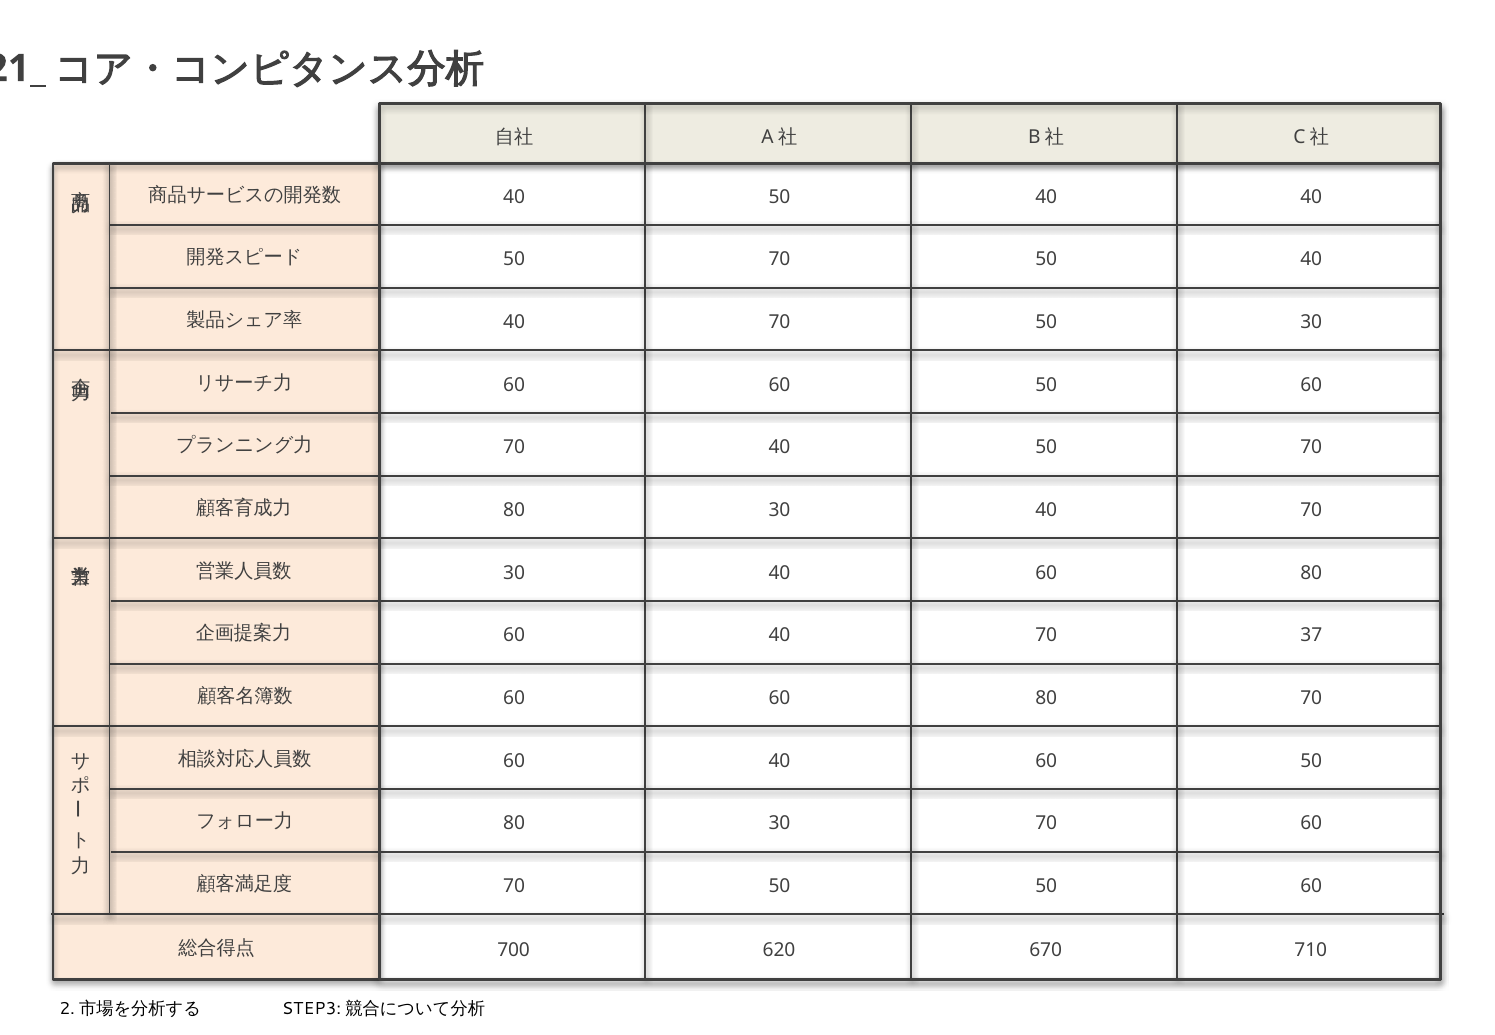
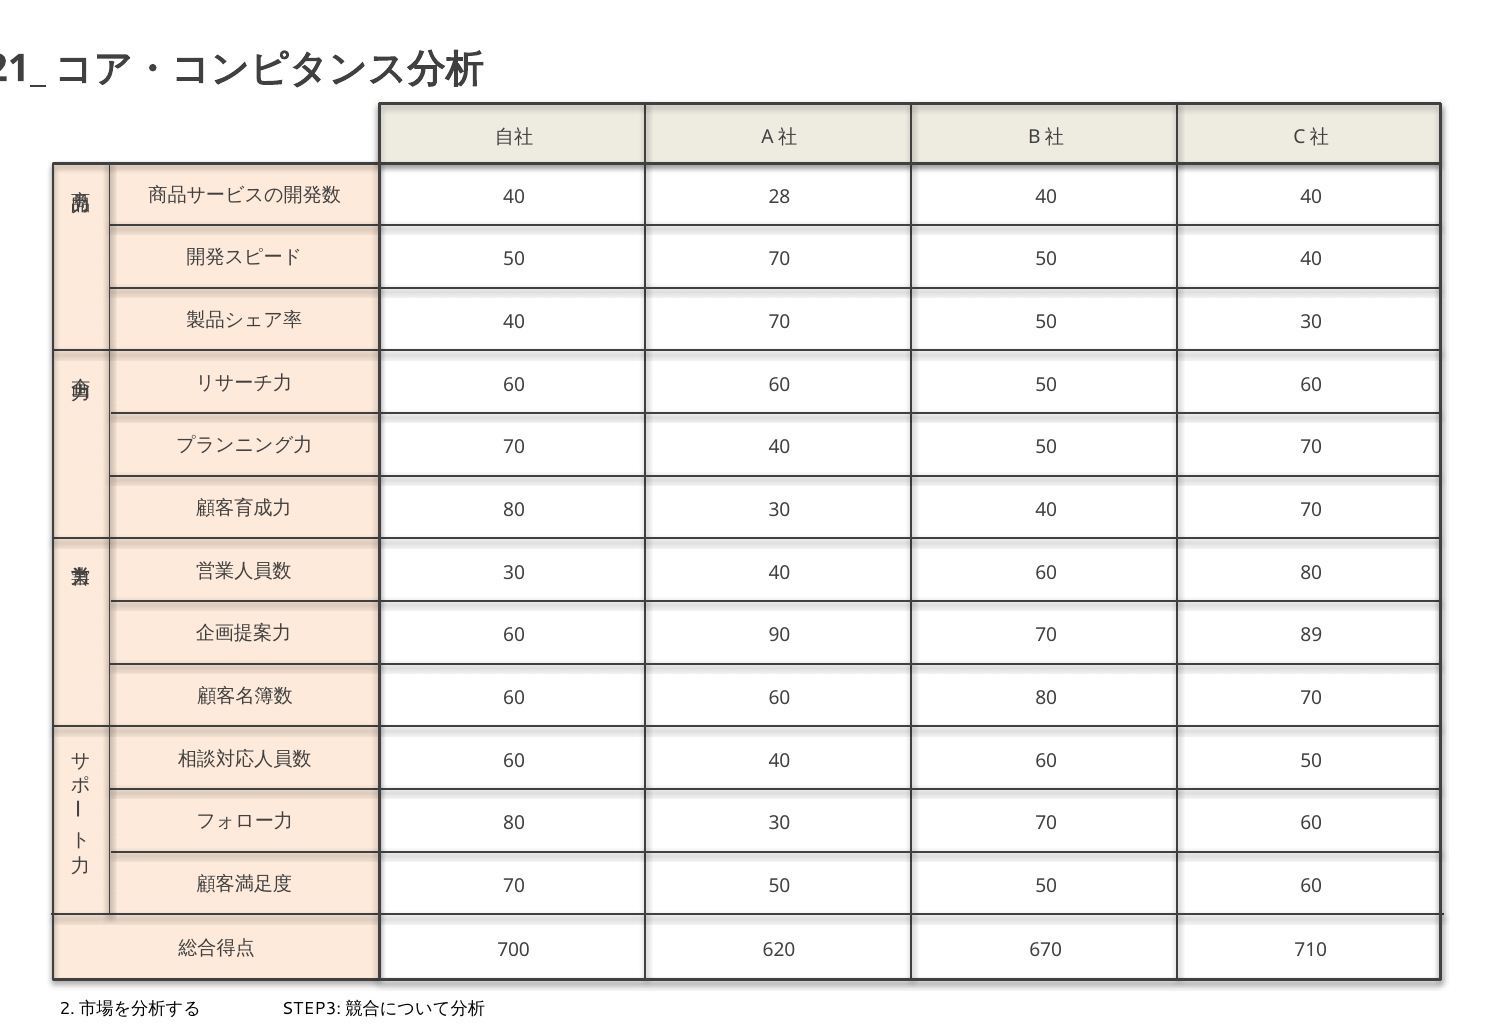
50 at (779, 197): 50 -> 28
40 at (779, 635): 40 -> 90
37: 37 -> 89
